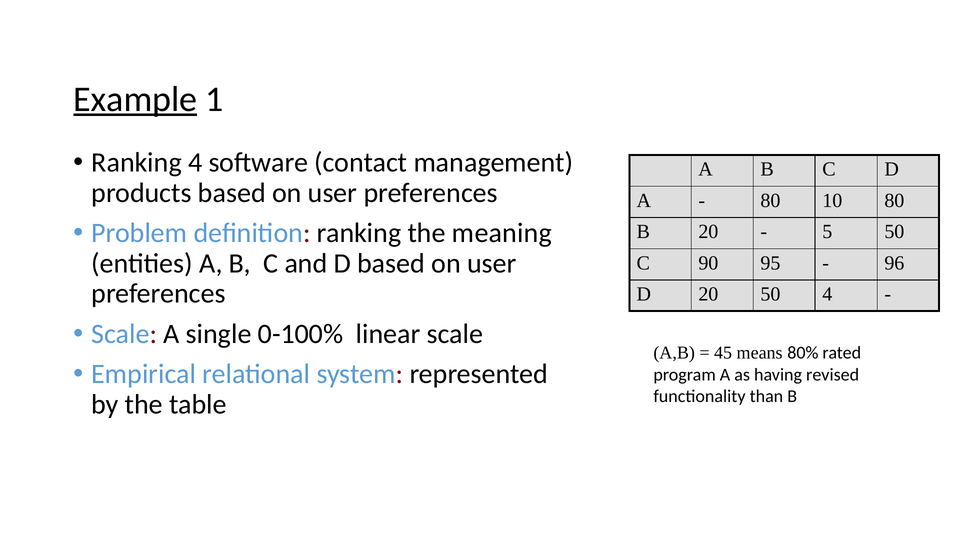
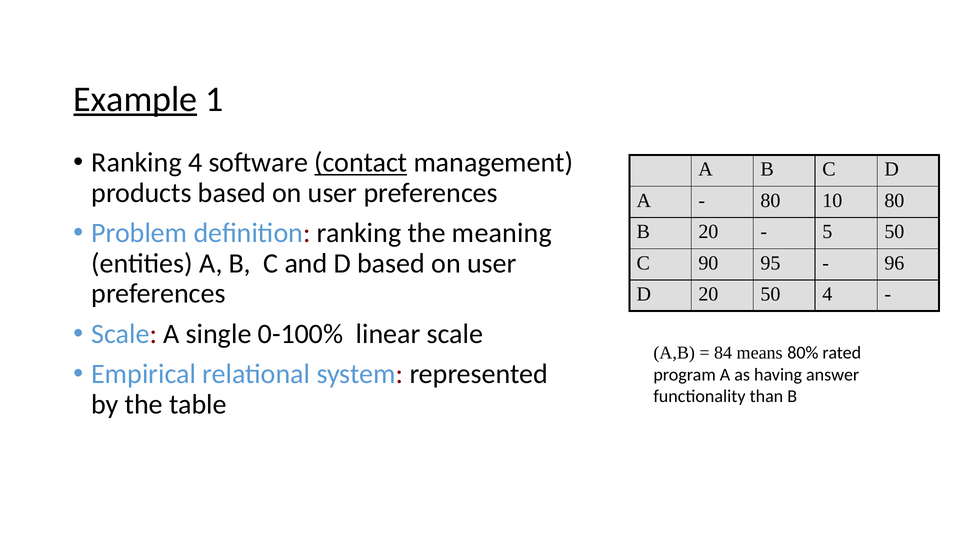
contact underline: none -> present
45: 45 -> 84
revised: revised -> answer
